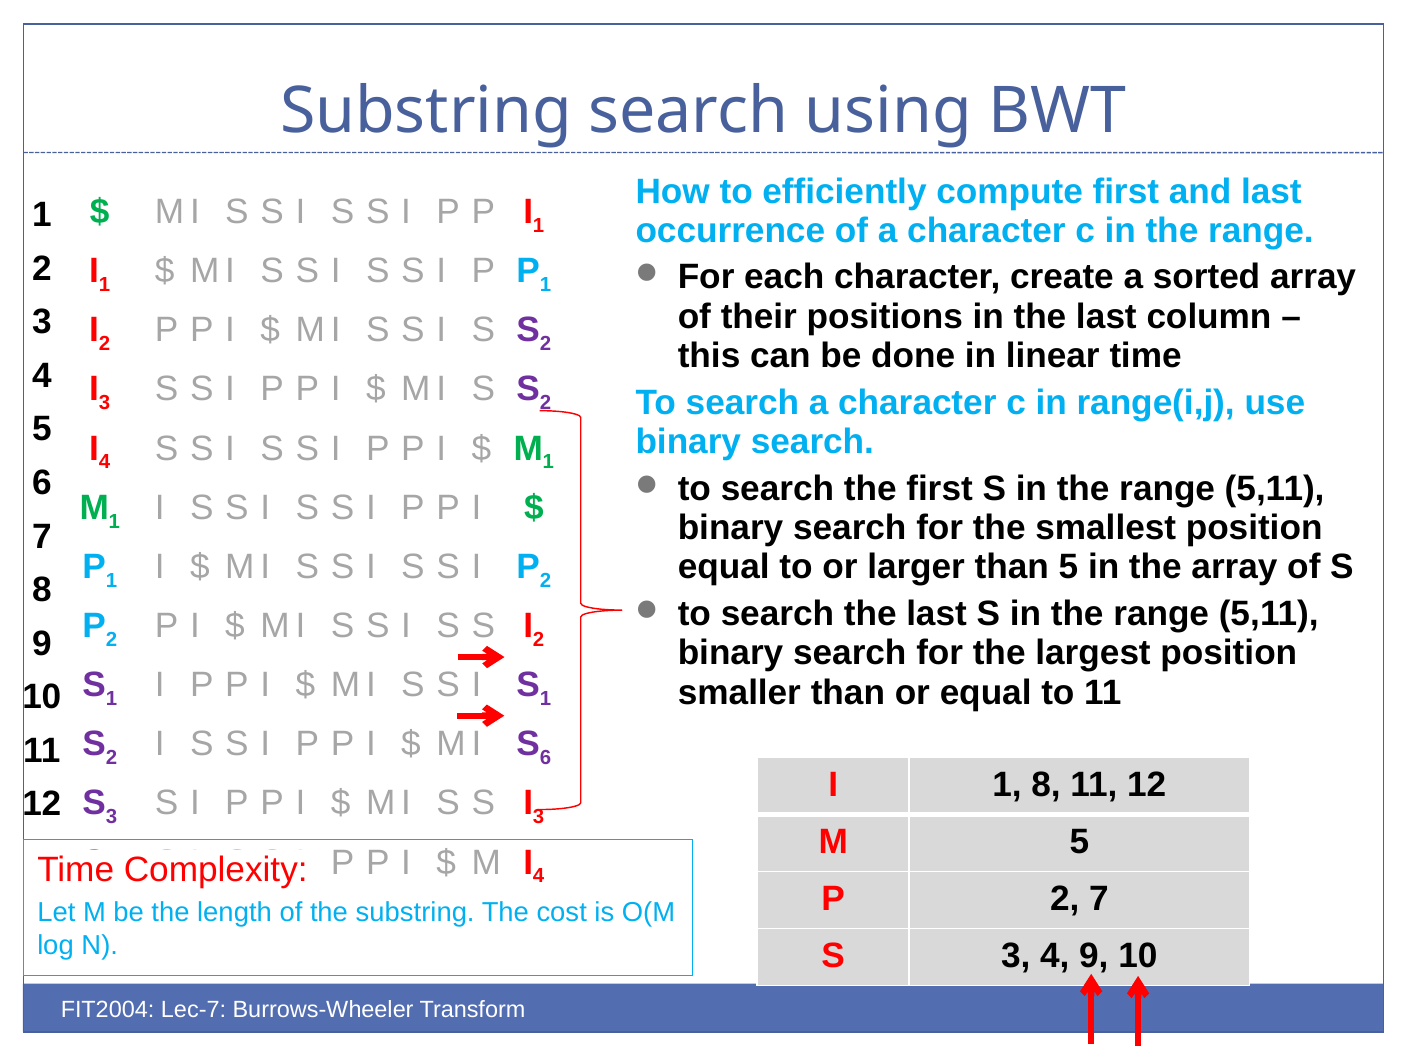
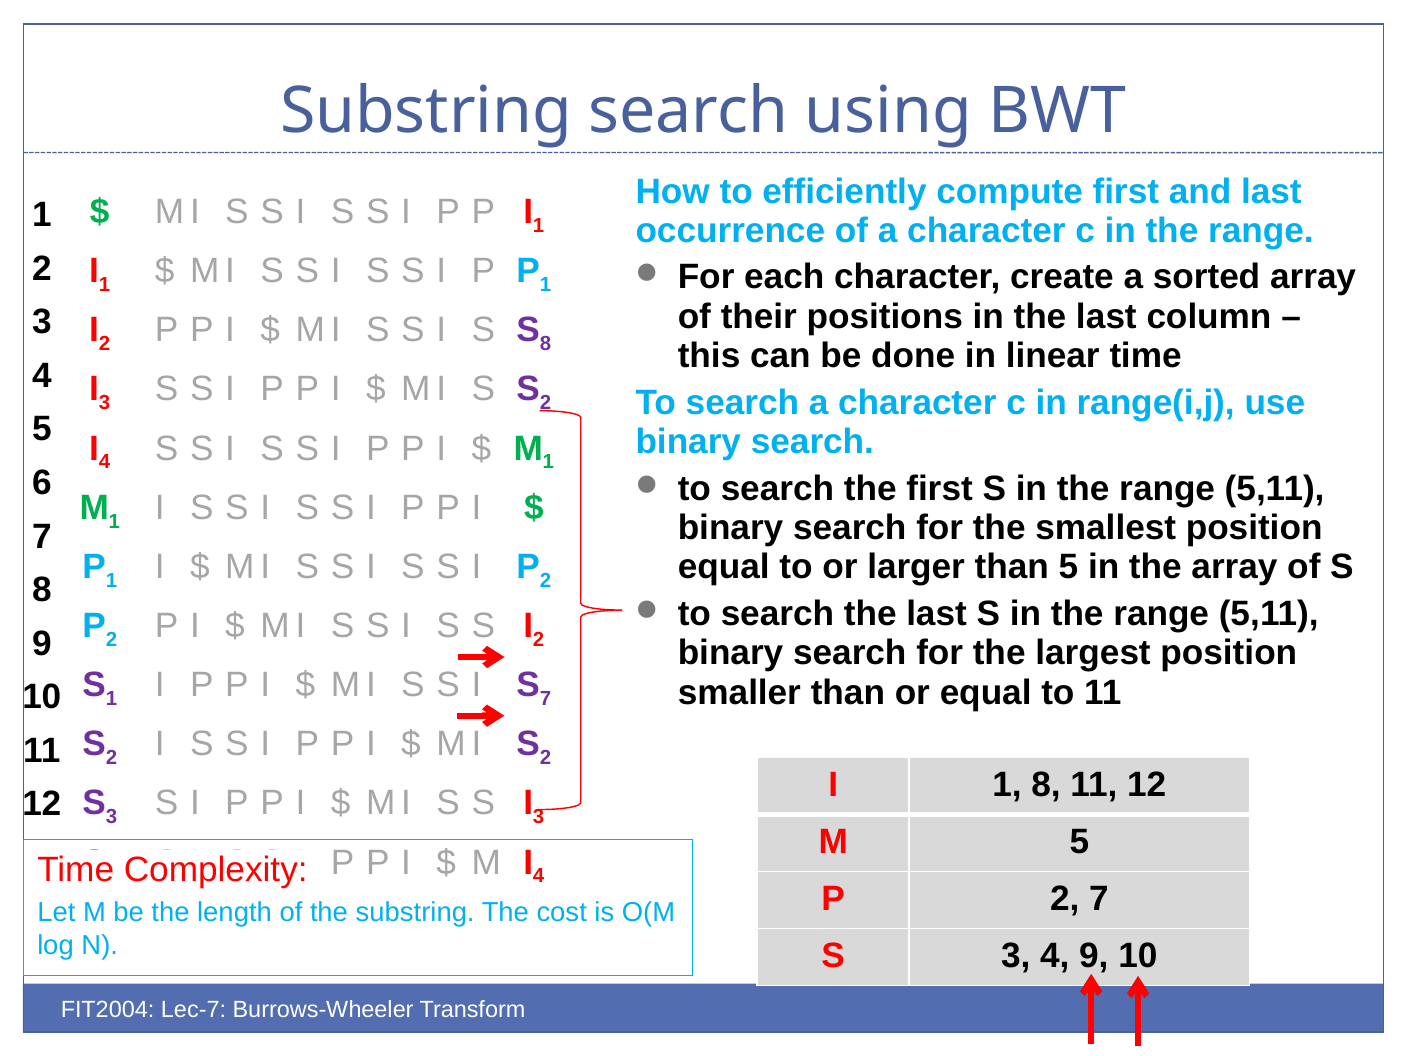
I S S 2: 2 -> 8
I S 1: 1 -> 7
6 at (546, 758): 6 -> 2
